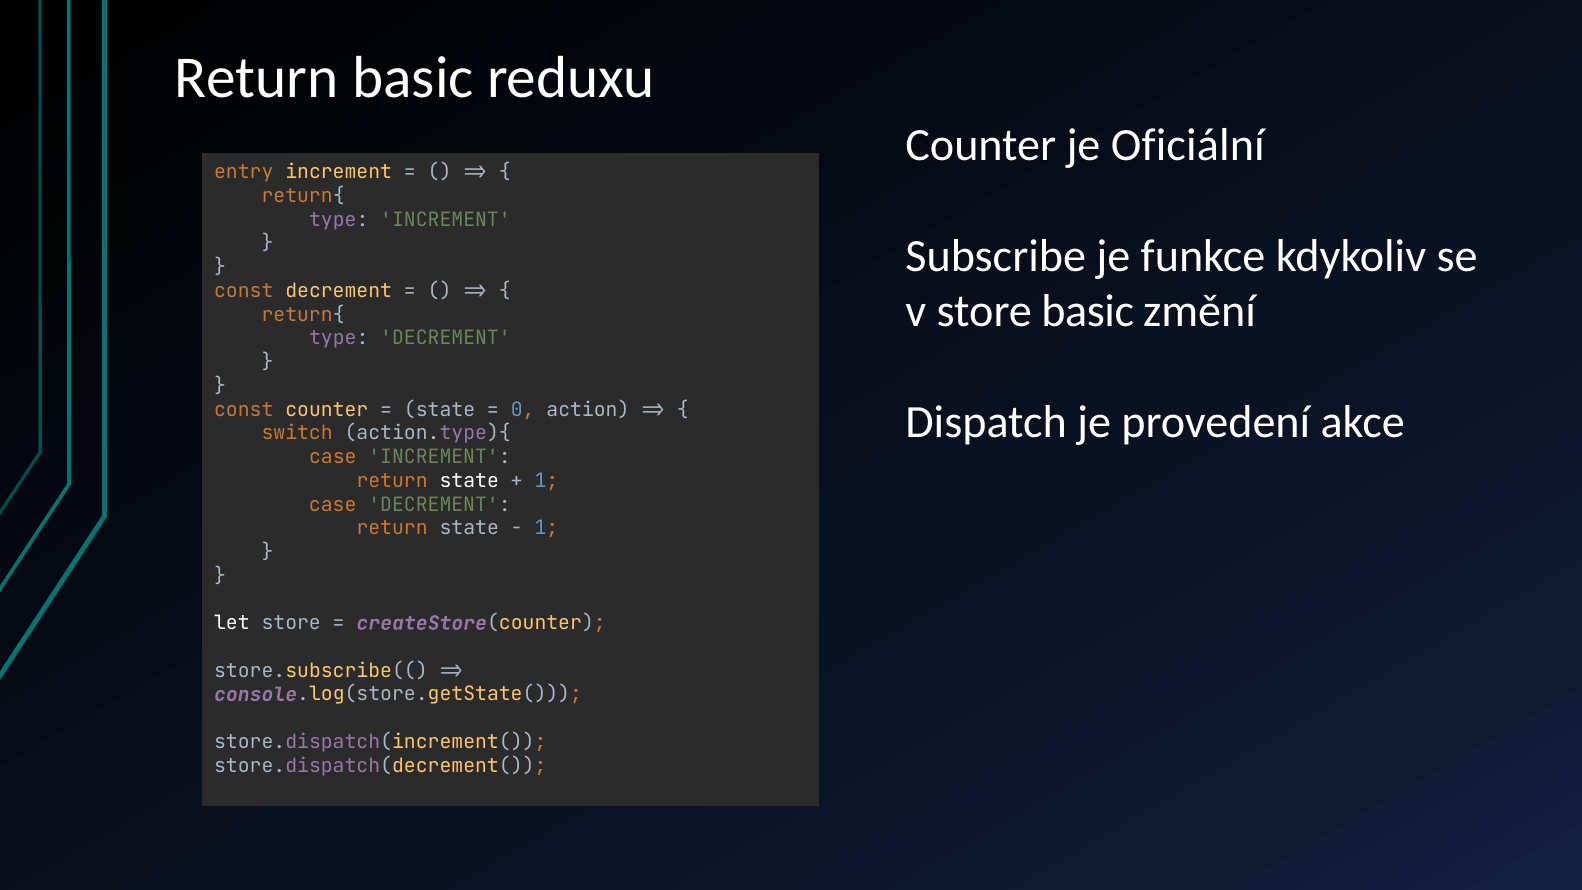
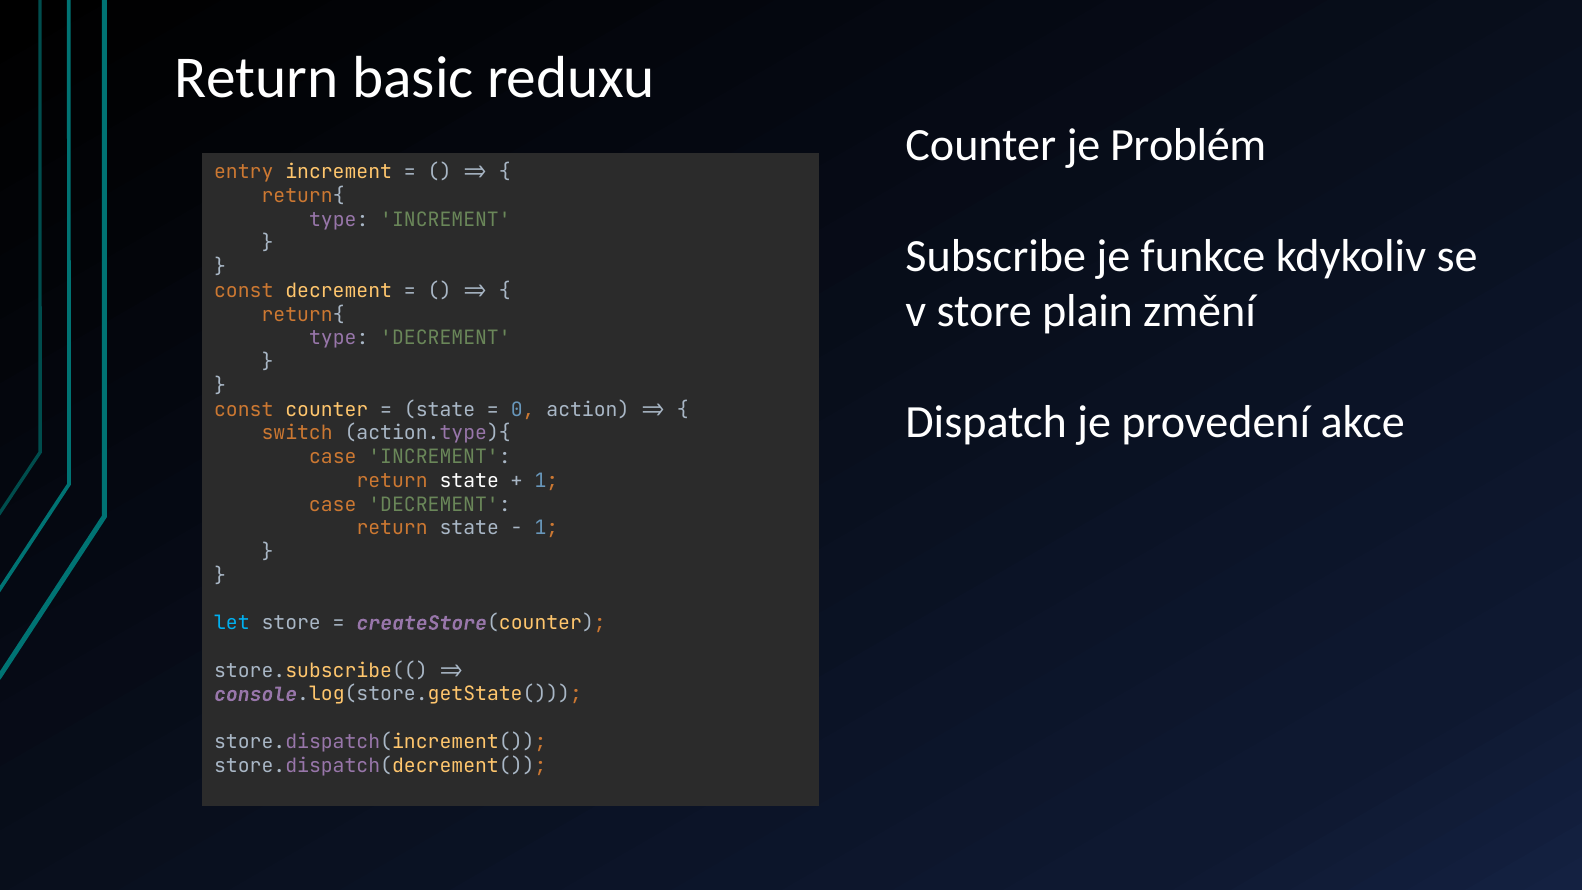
Oficiální: Oficiální -> Problém
store basic: basic -> plain
let colour: white -> light blue
